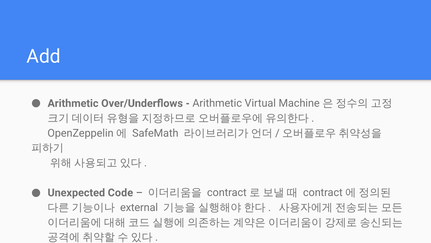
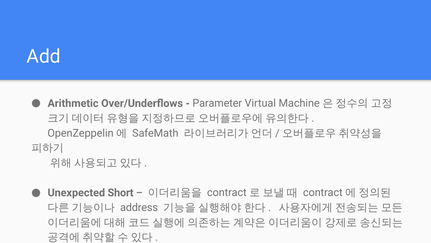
Arithmetic at (217, 103): Arithmetic -> Parameter
Code: Code -> Short
external: external -> address
